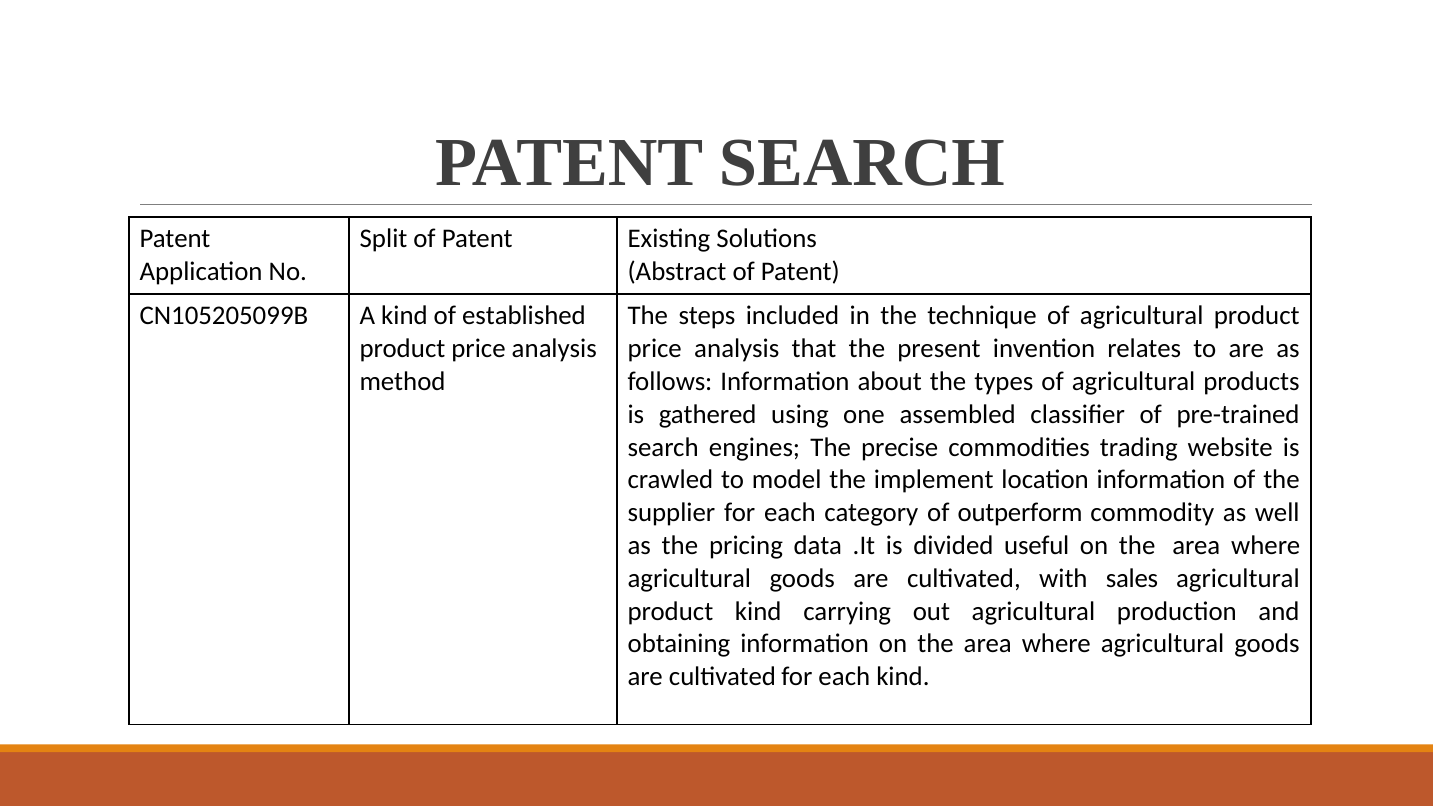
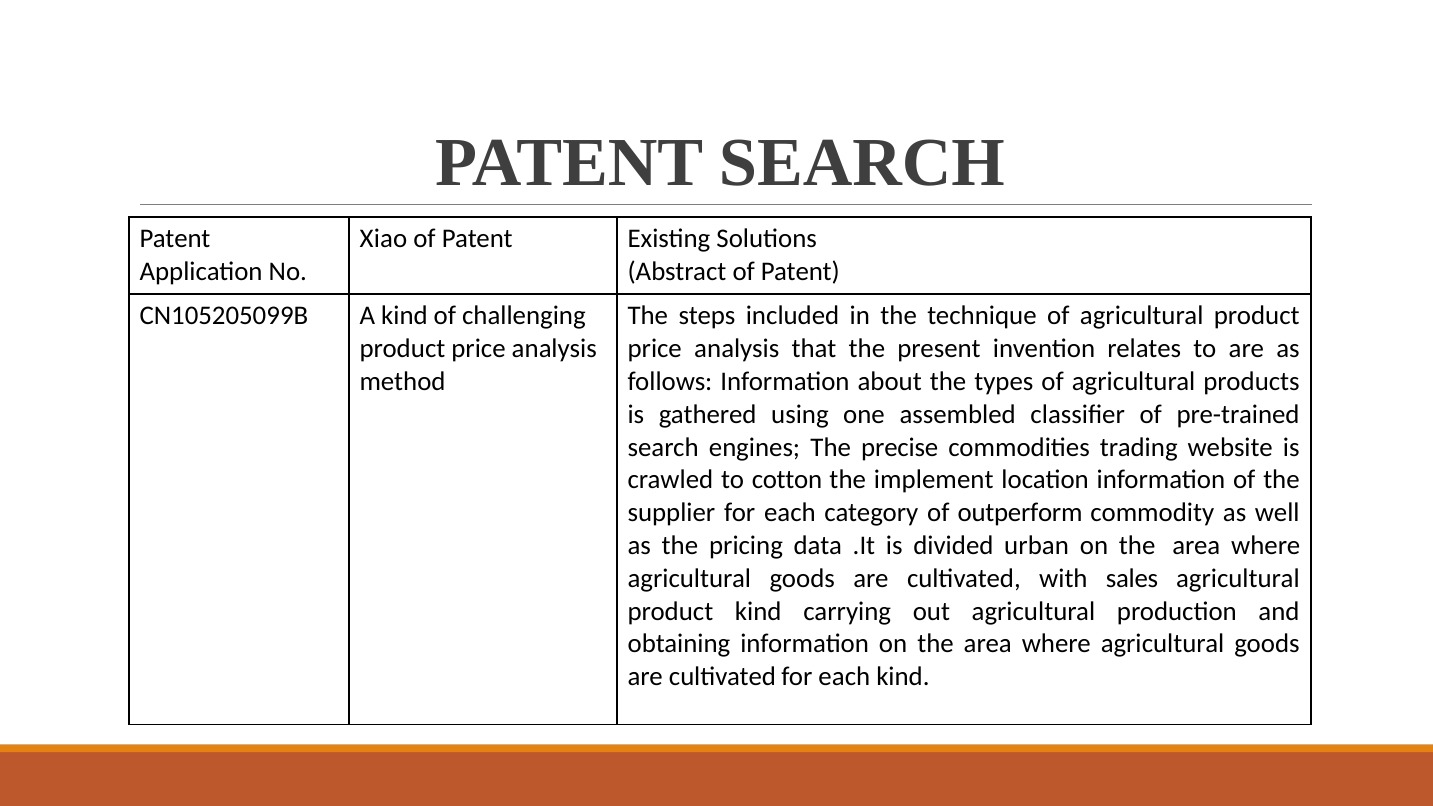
Split: Split -> Xiao
established: established -> challenging
model: model -> cotton
useful: useful -> urban
